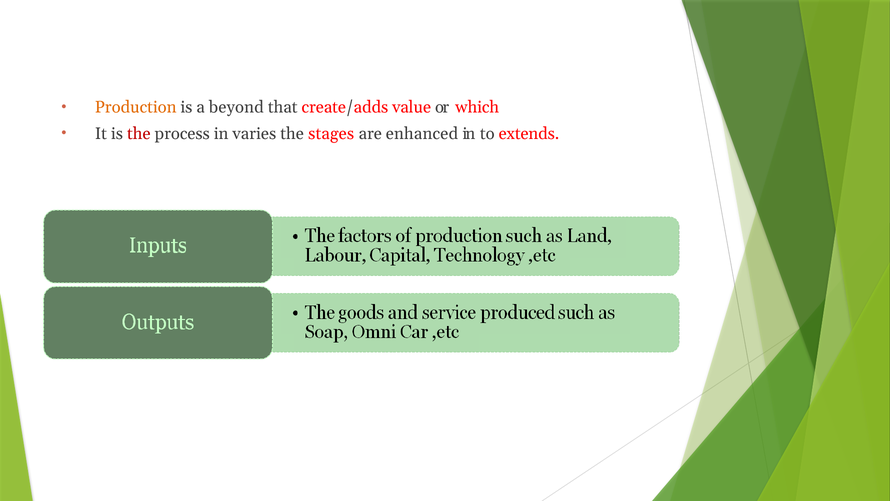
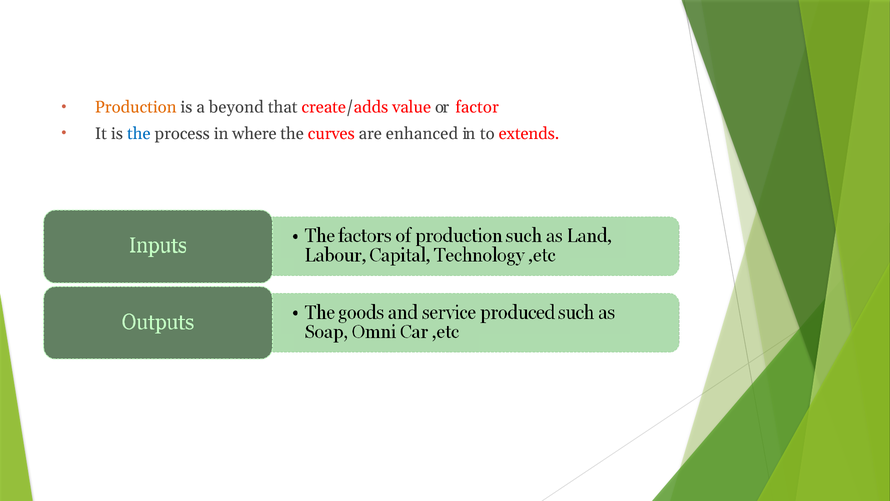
which: which -> factor
the at (139, 133) colour: red -> blue
varies: varies -> where
stages: stages -> curves
